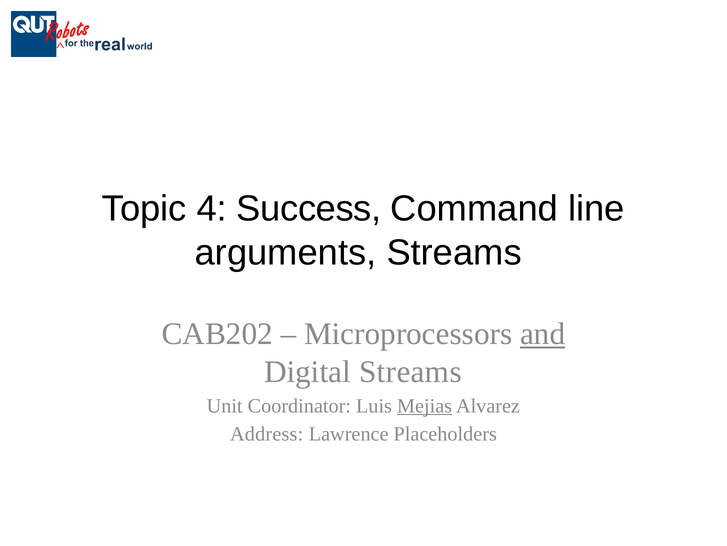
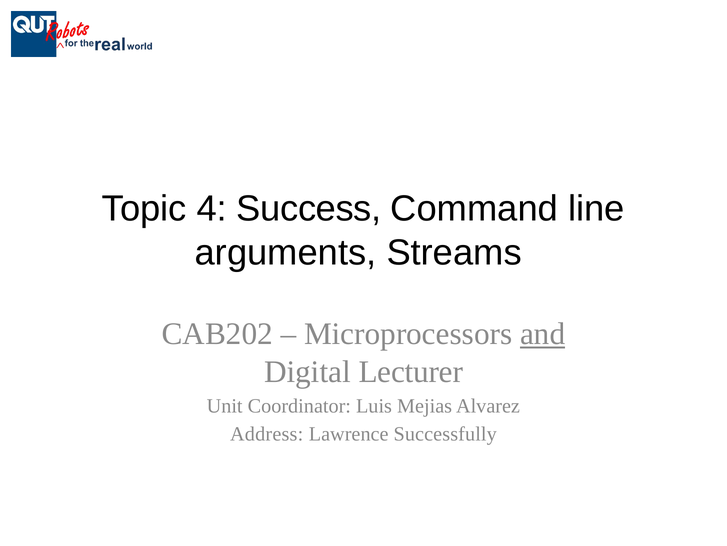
Digital Streams: Streams -> Lecturer
Mejias underline: present -> none
Placeholders: Placeholders -> Successfully
